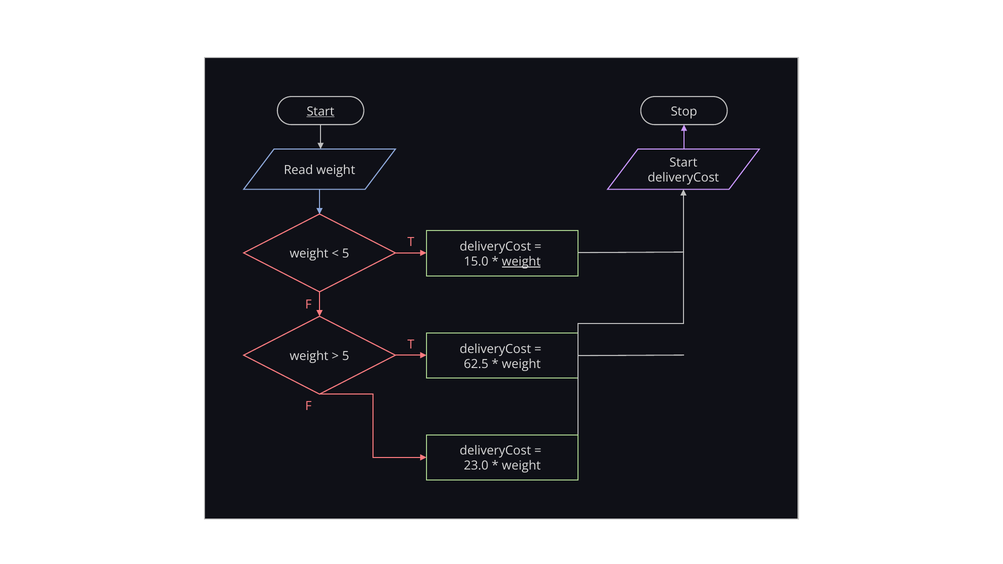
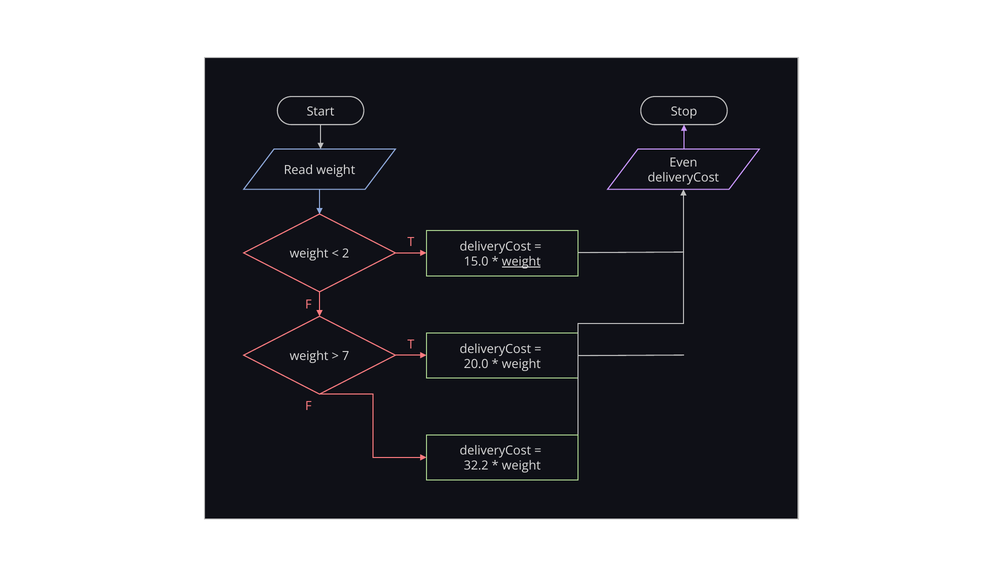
Start at (321, 111) underline: present -> none
Start at (683, 163): Start -> Even
5 at (346, 254): 5 -> 2
5 at (346, 356): 5 -> 7
62.5: 62.5 -> 20.0
23.0: 23.0 -> 32.2
